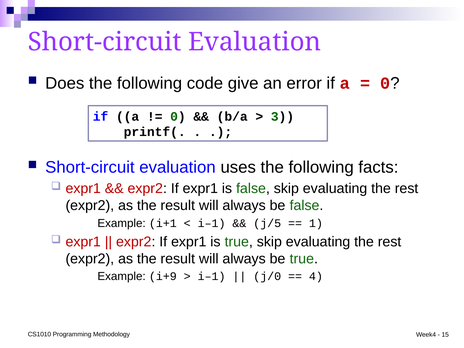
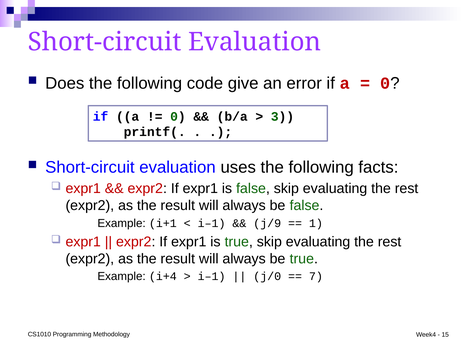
j/5: j/5 -> j/9
i+9: i+9 -> i+4
4: 4 -> 7
